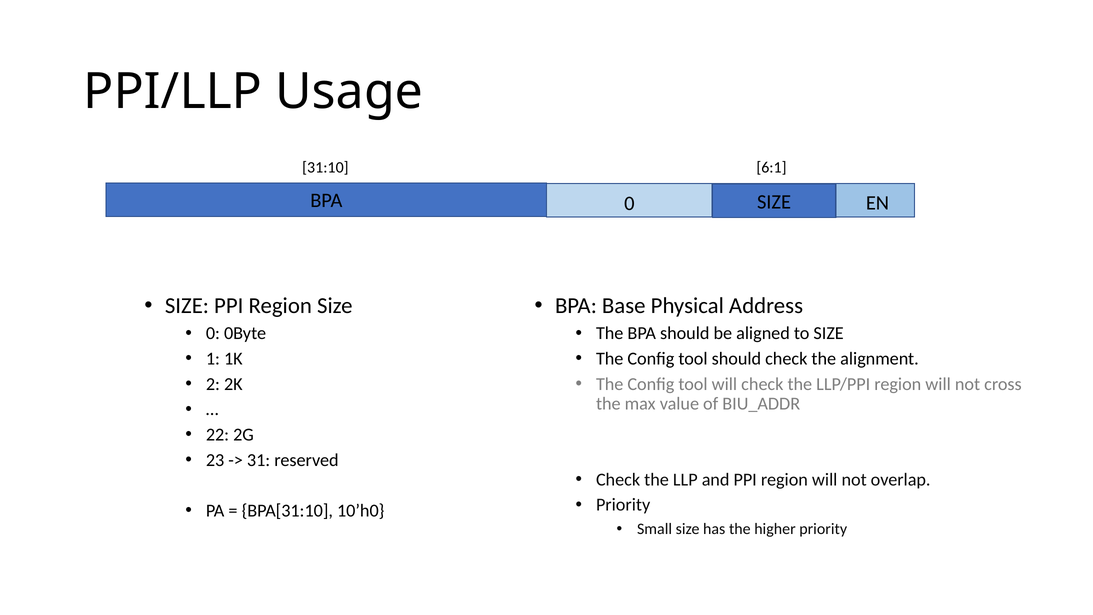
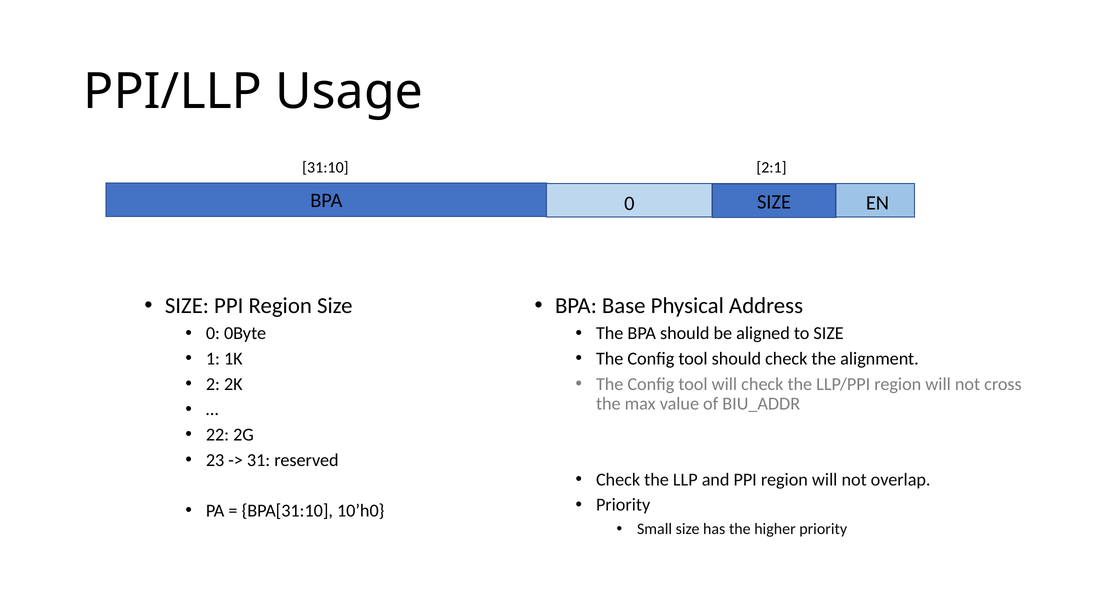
6:1: 6:1 -> 2:1
